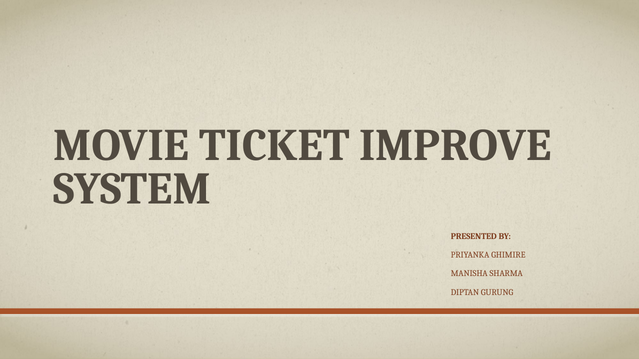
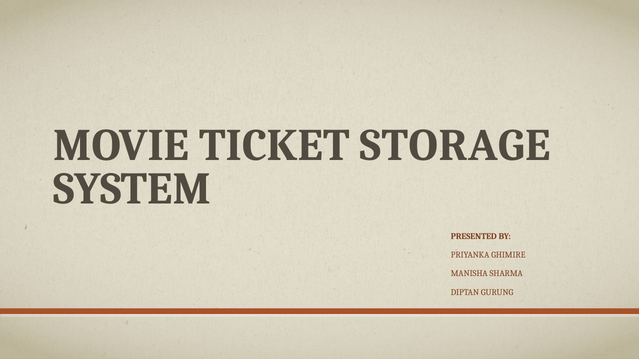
IMPROVE: IMPROVE -> STORAGE
